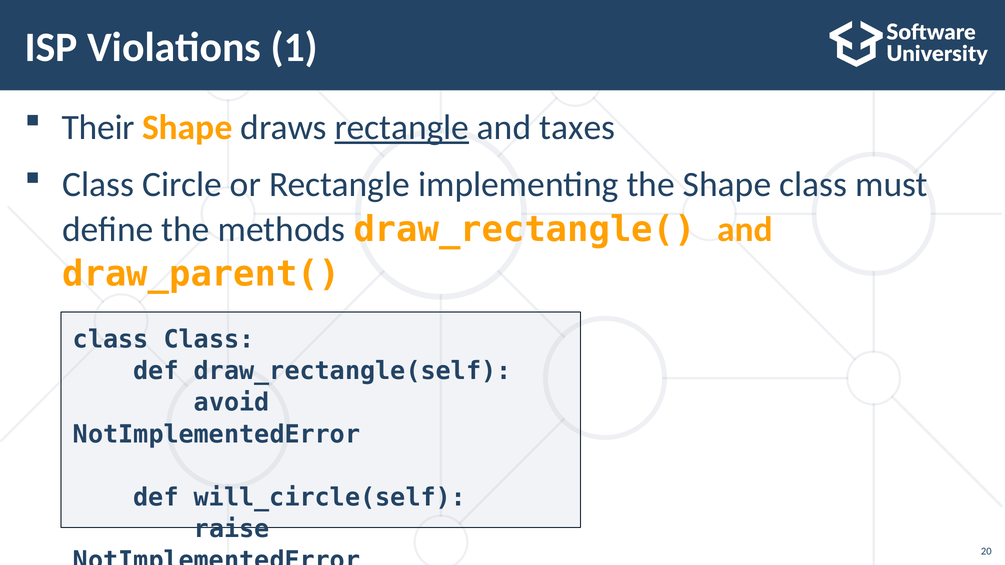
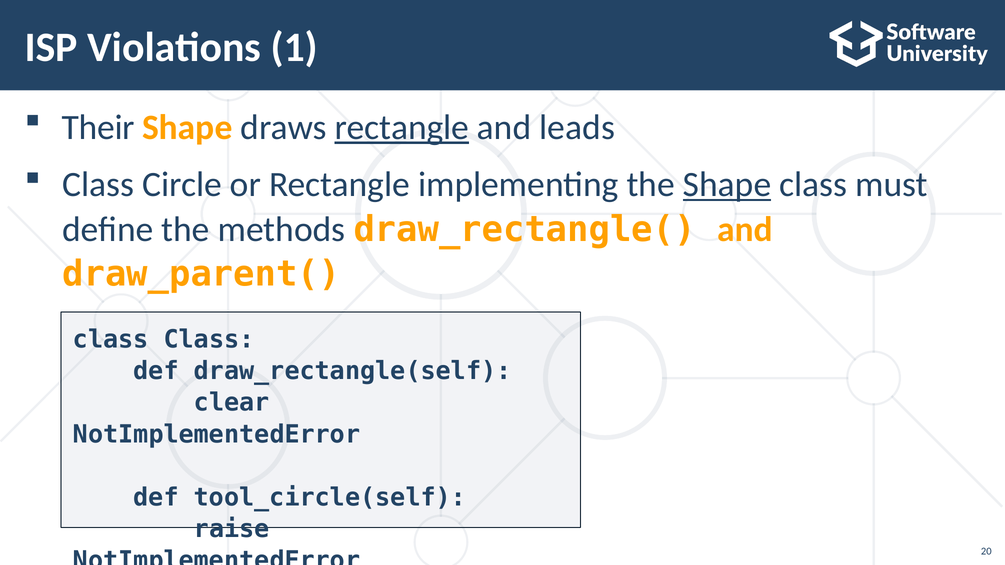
taxes: taxes -> leads
Shape at (727, 185) underline: none -> present
avoid: avoid -> clear
will_circle(self: will_circle(self -> tool_circle(self
